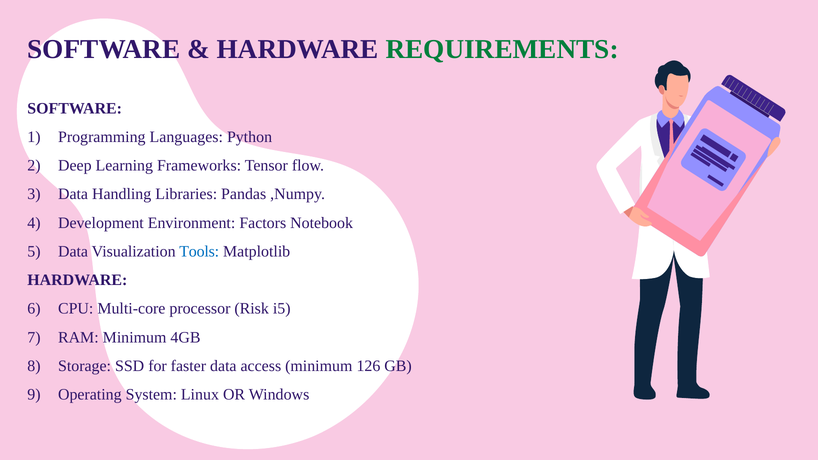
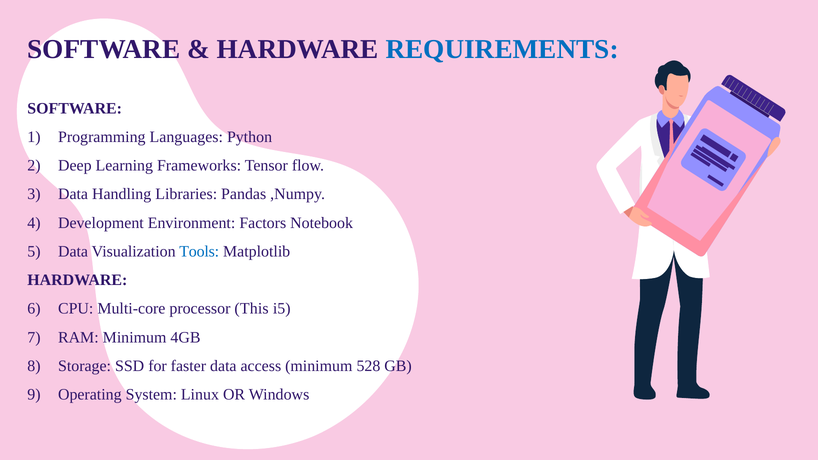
REQUIREMENTS colour: green -> blue
Risk: Risk -> This
126: 126 -> 528
